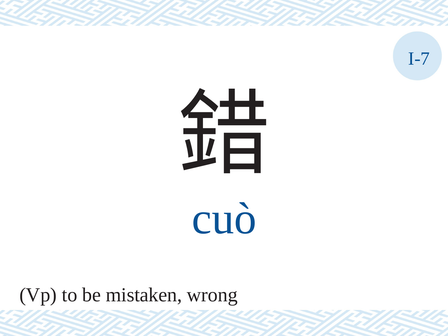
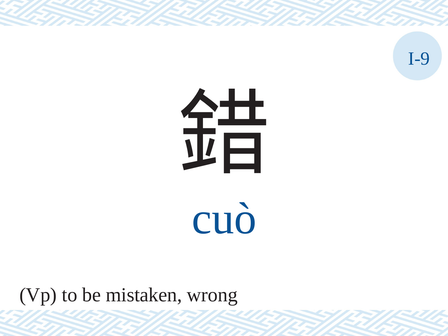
I-7: I-7 -> I-9
